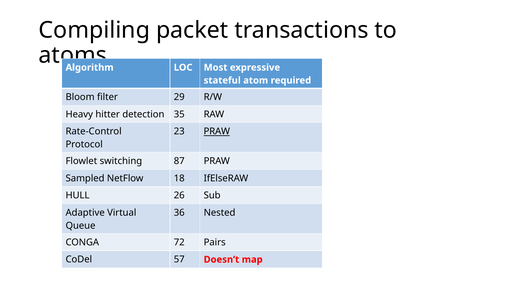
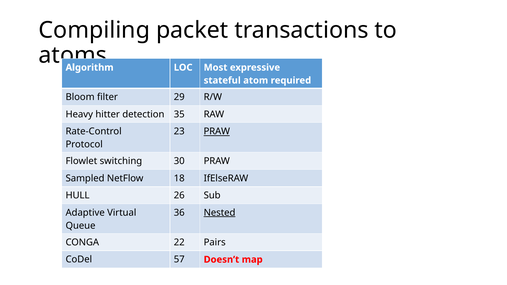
87: 87 -> 30
Nested underline: none -> present
72: 72 -> 22
